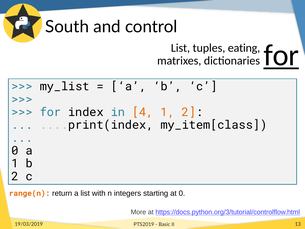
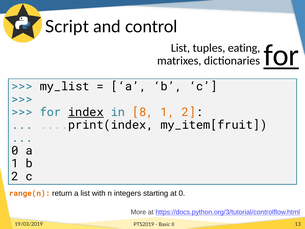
South: South -> Script
index underline: none -> present
4: 4 -> 8
my_item[class: my_item[class -> my_item[fruit
